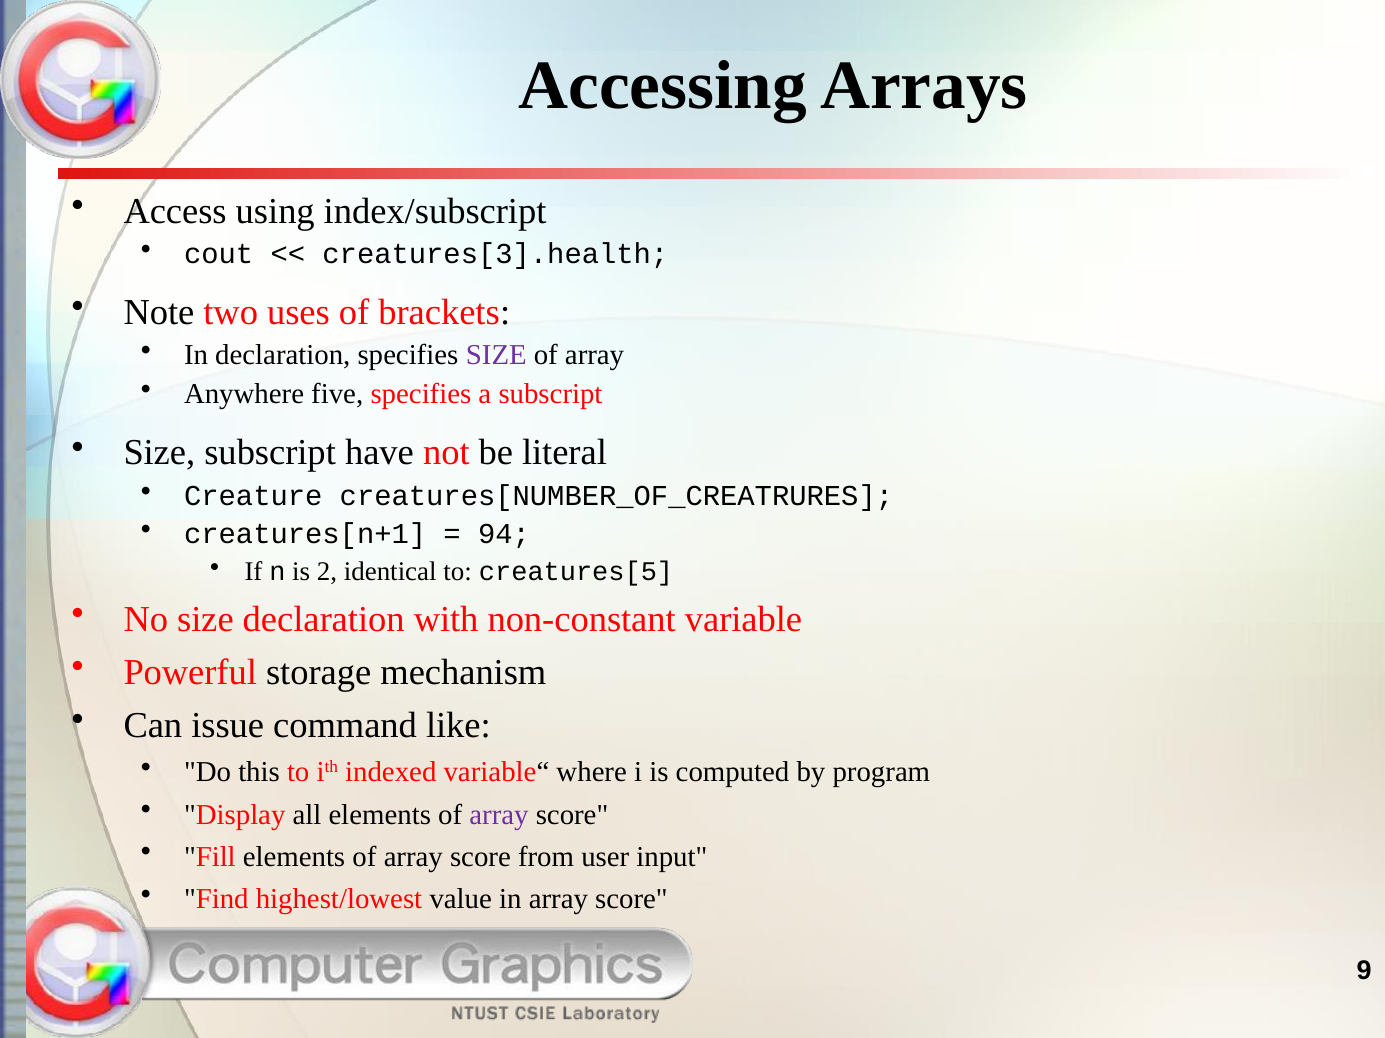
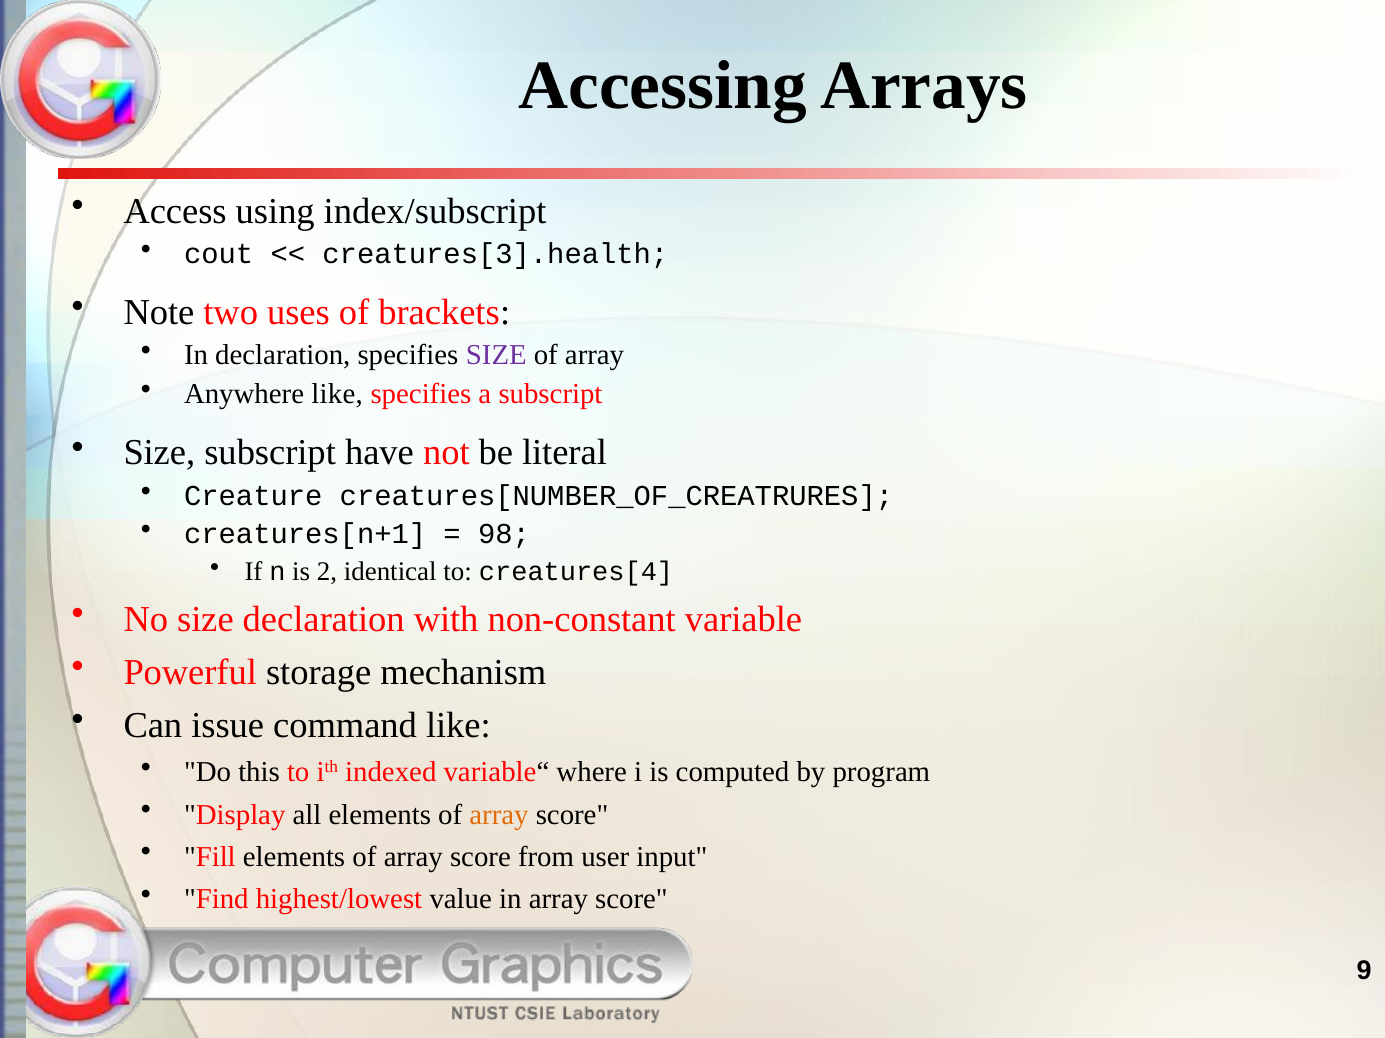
Anywhere five: five -> like
94: 94 -> 98
creatures[5: creatures[5 -> creatures[4
array at (499, 815) colour: purple -> orange
